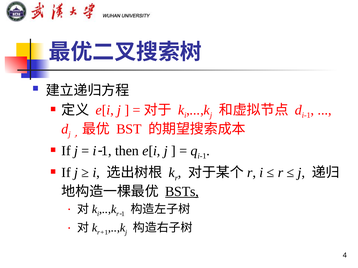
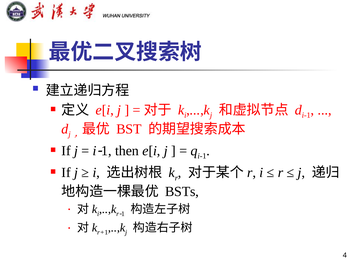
BSTs underline: present -> none
